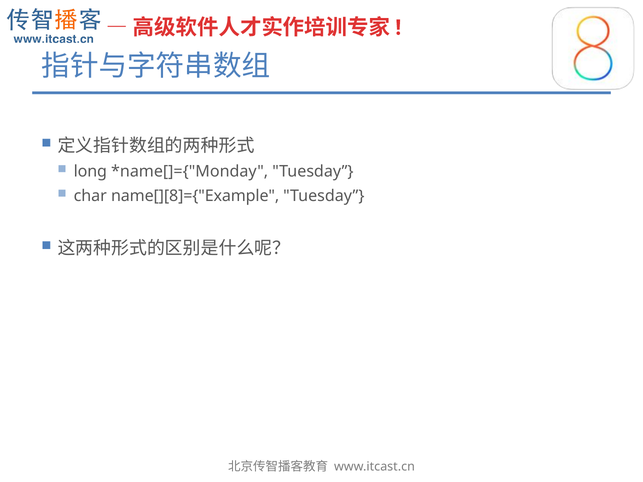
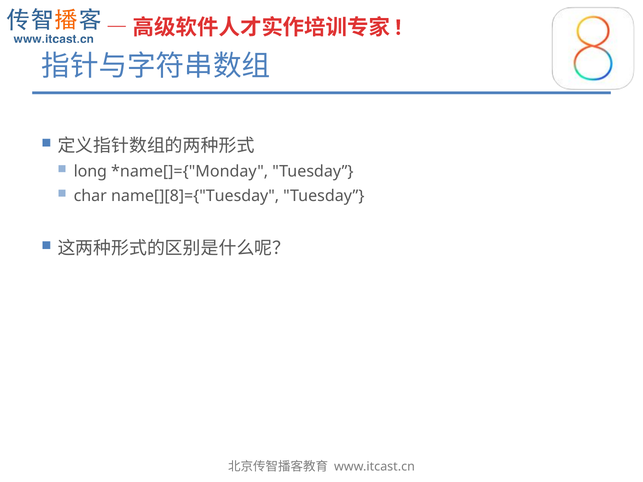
name[][8]={"Example: name[][8]={"Example -> name[][8]={"Tuesday
